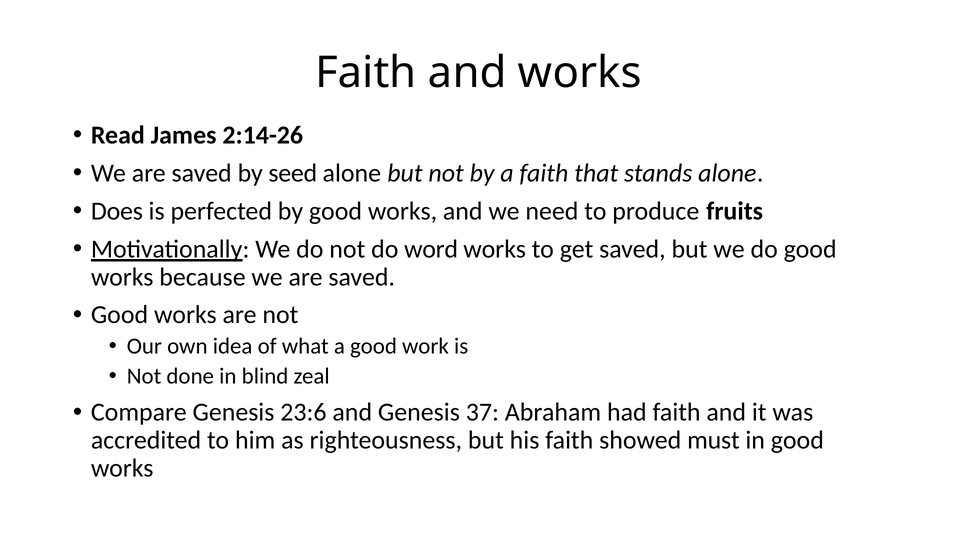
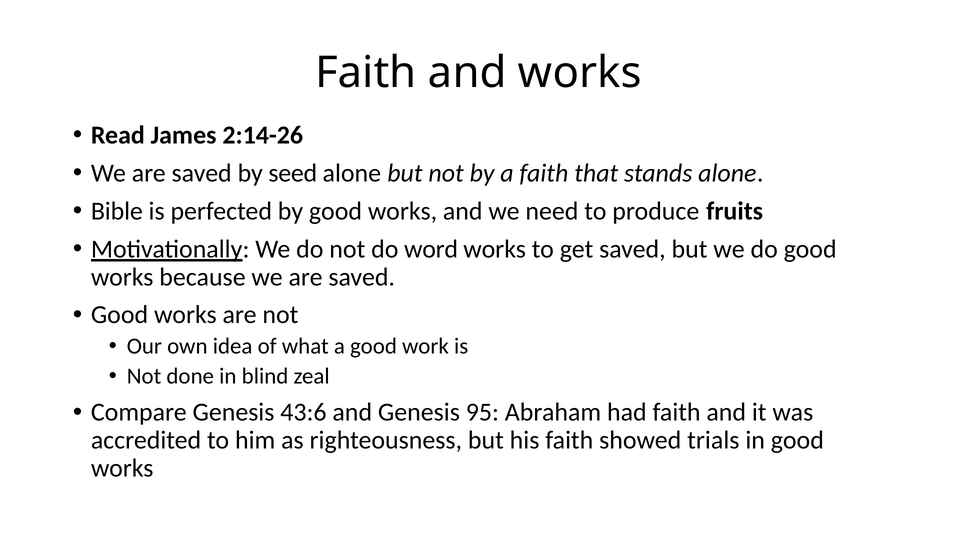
Does: Does -> Bible
23:6: 23:6 -> 43:6
37: 37 -> 95
must: must -> trials
